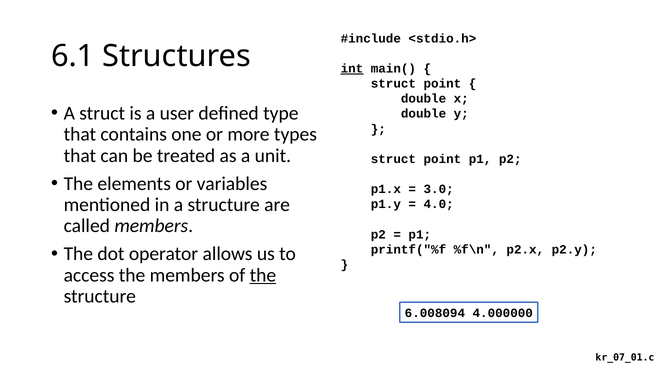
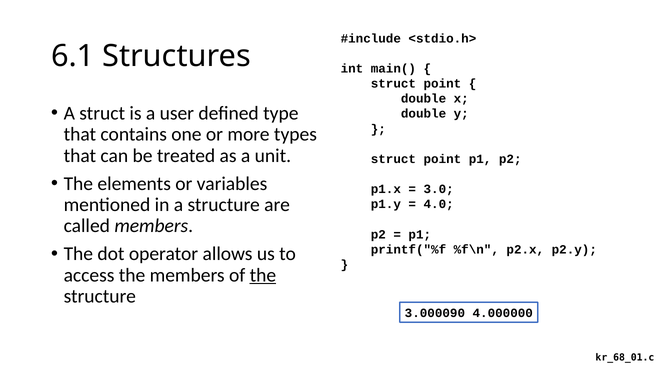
int underline: present -> none
6.008094: 6.008094 -> 3.000090
kr_07_01.c: kr_07_01.c -> kr_68_01.c
